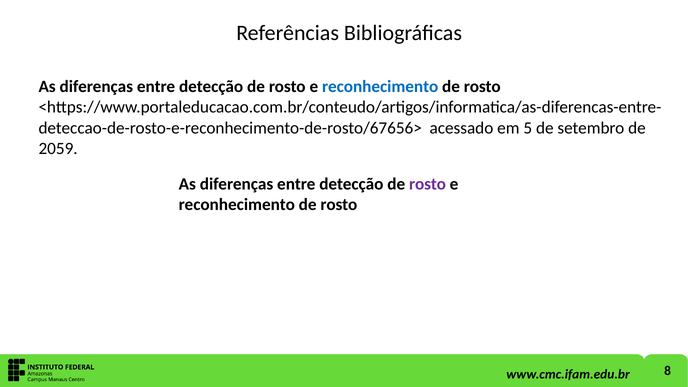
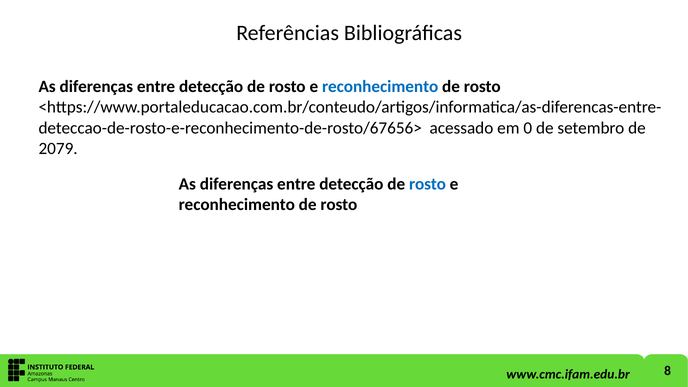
5: 5 -> 0
2059: 2059 -> 2079
rosto at (428, 184) colour: purple -> blue
